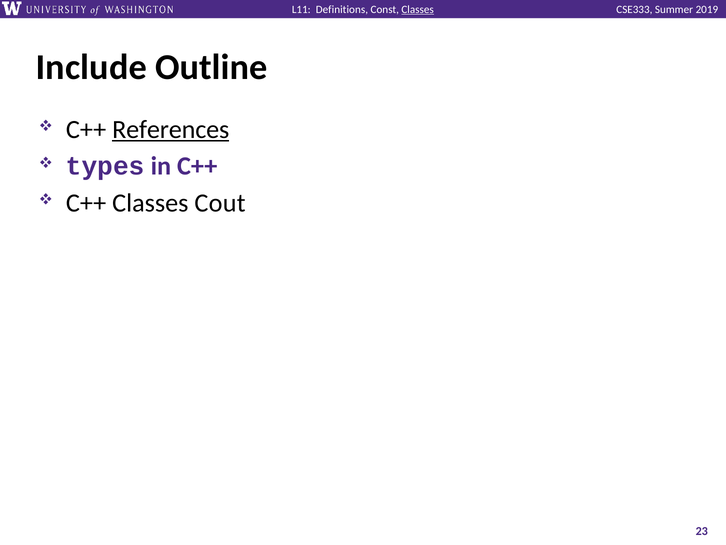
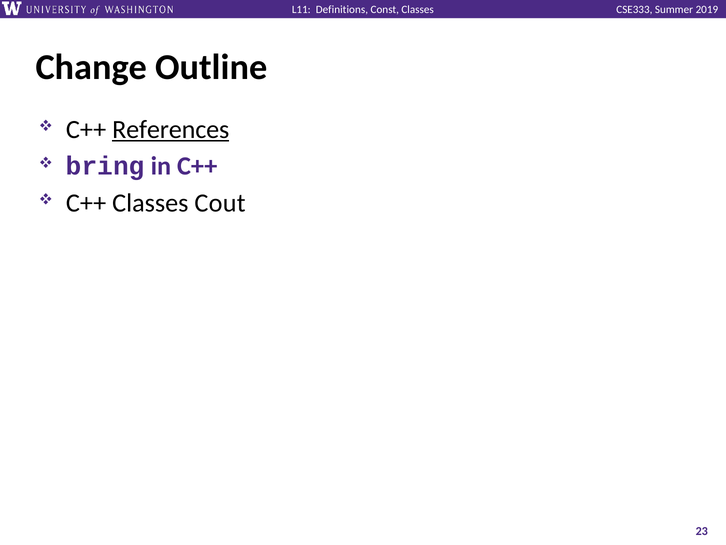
Classes at (418, 10) underline: present -> none
Include: Include -> Change
types: types -> bring
